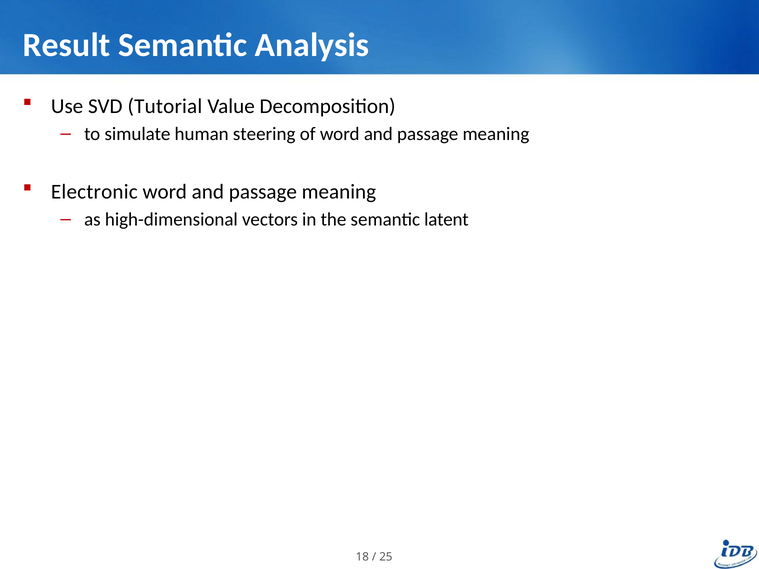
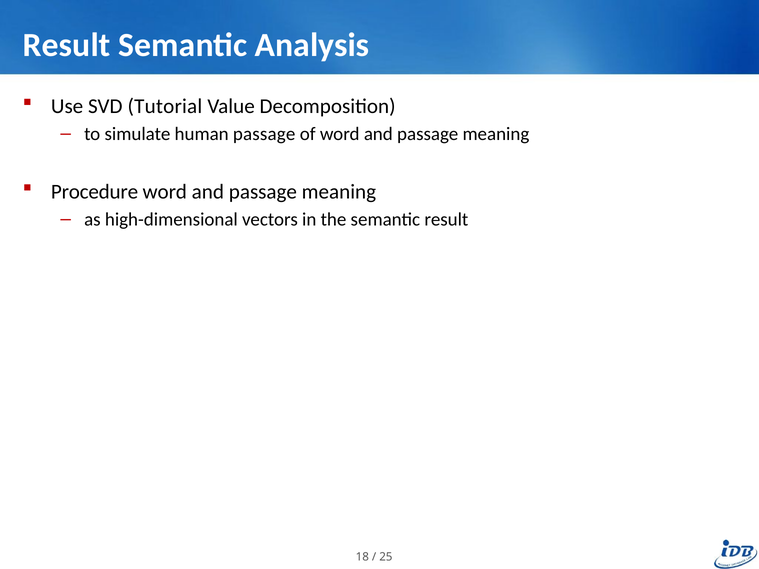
human steering: steering -> passage
Electronic: Electronic -> Procedure
semantic latent: latent -> result
